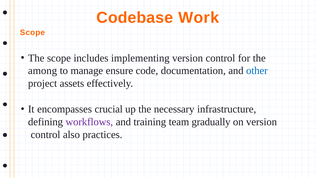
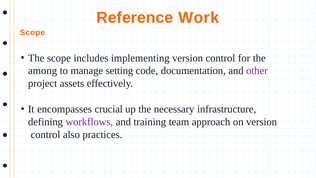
Codebase: Codebase -> Reference
ensure: ensure -> setting
other colour: blue -> purple
gradually: gradually -> approach
